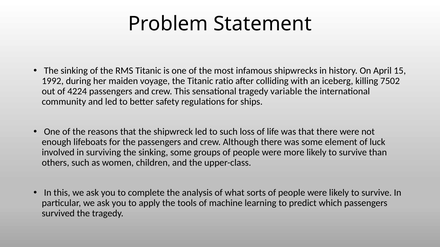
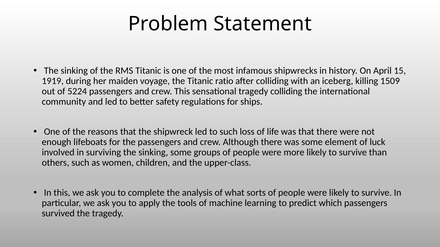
1992: 1992 -> 1919
7502: 7502 -> 1509
4224: 4224 -> 5224
tragedy variable: variable -> colliding
